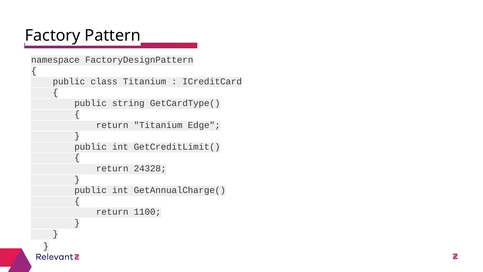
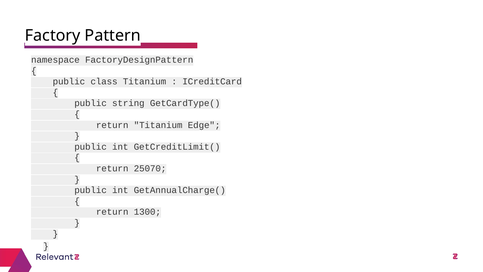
24328: 24328 -> 25070
1100: 1100 -> 1300
